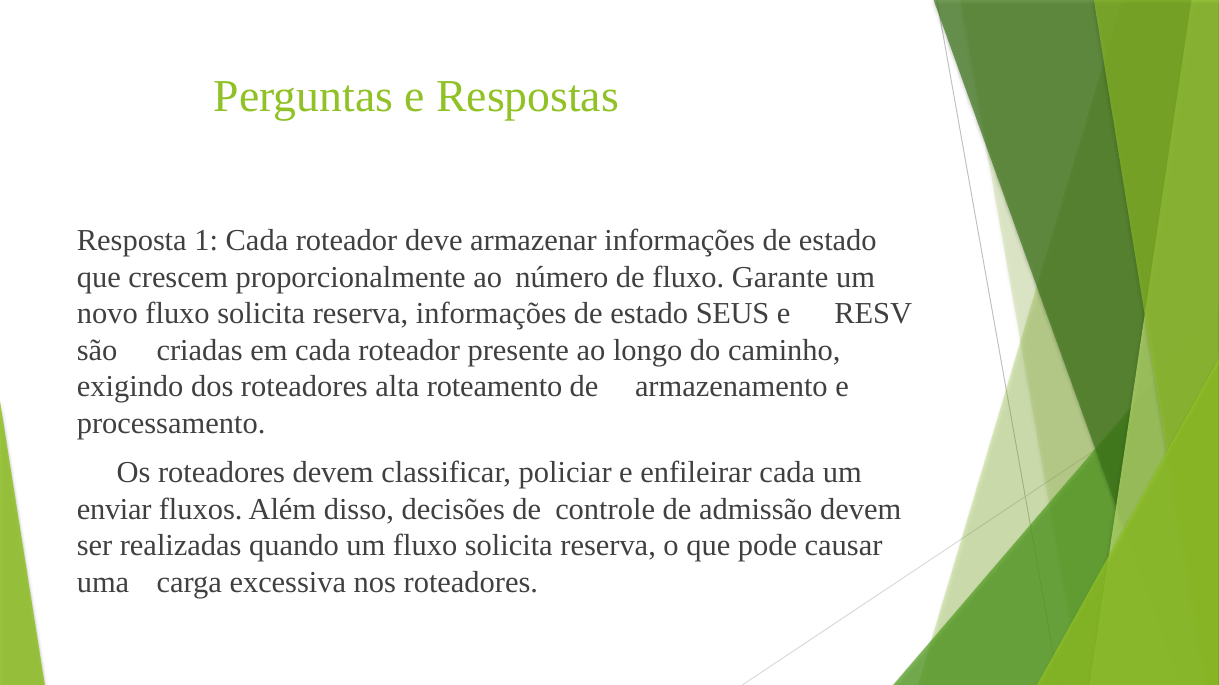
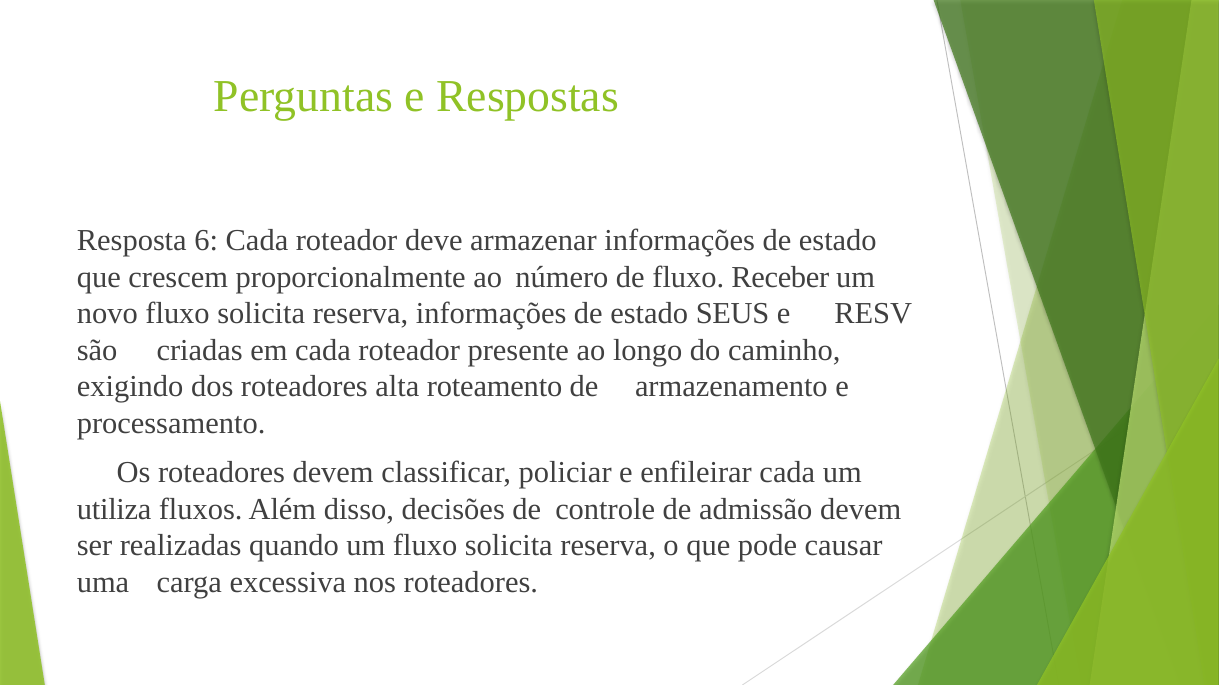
1: 1 -> 6
Garante: Garante -> Receber
enviar: enviar -> utiliza
